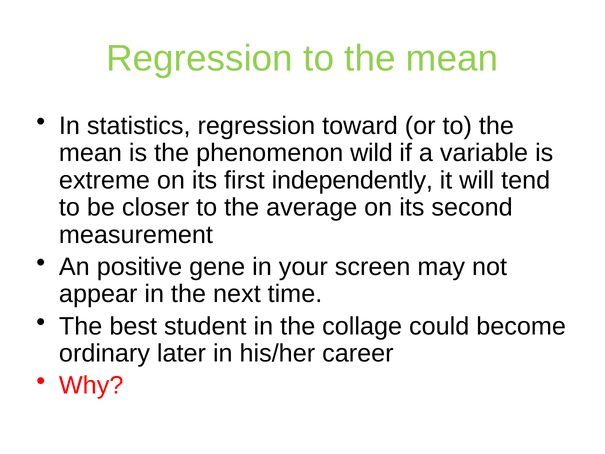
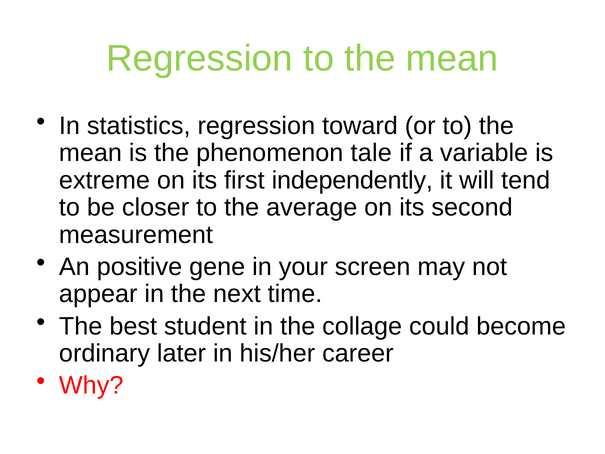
wild: wild -> tale
